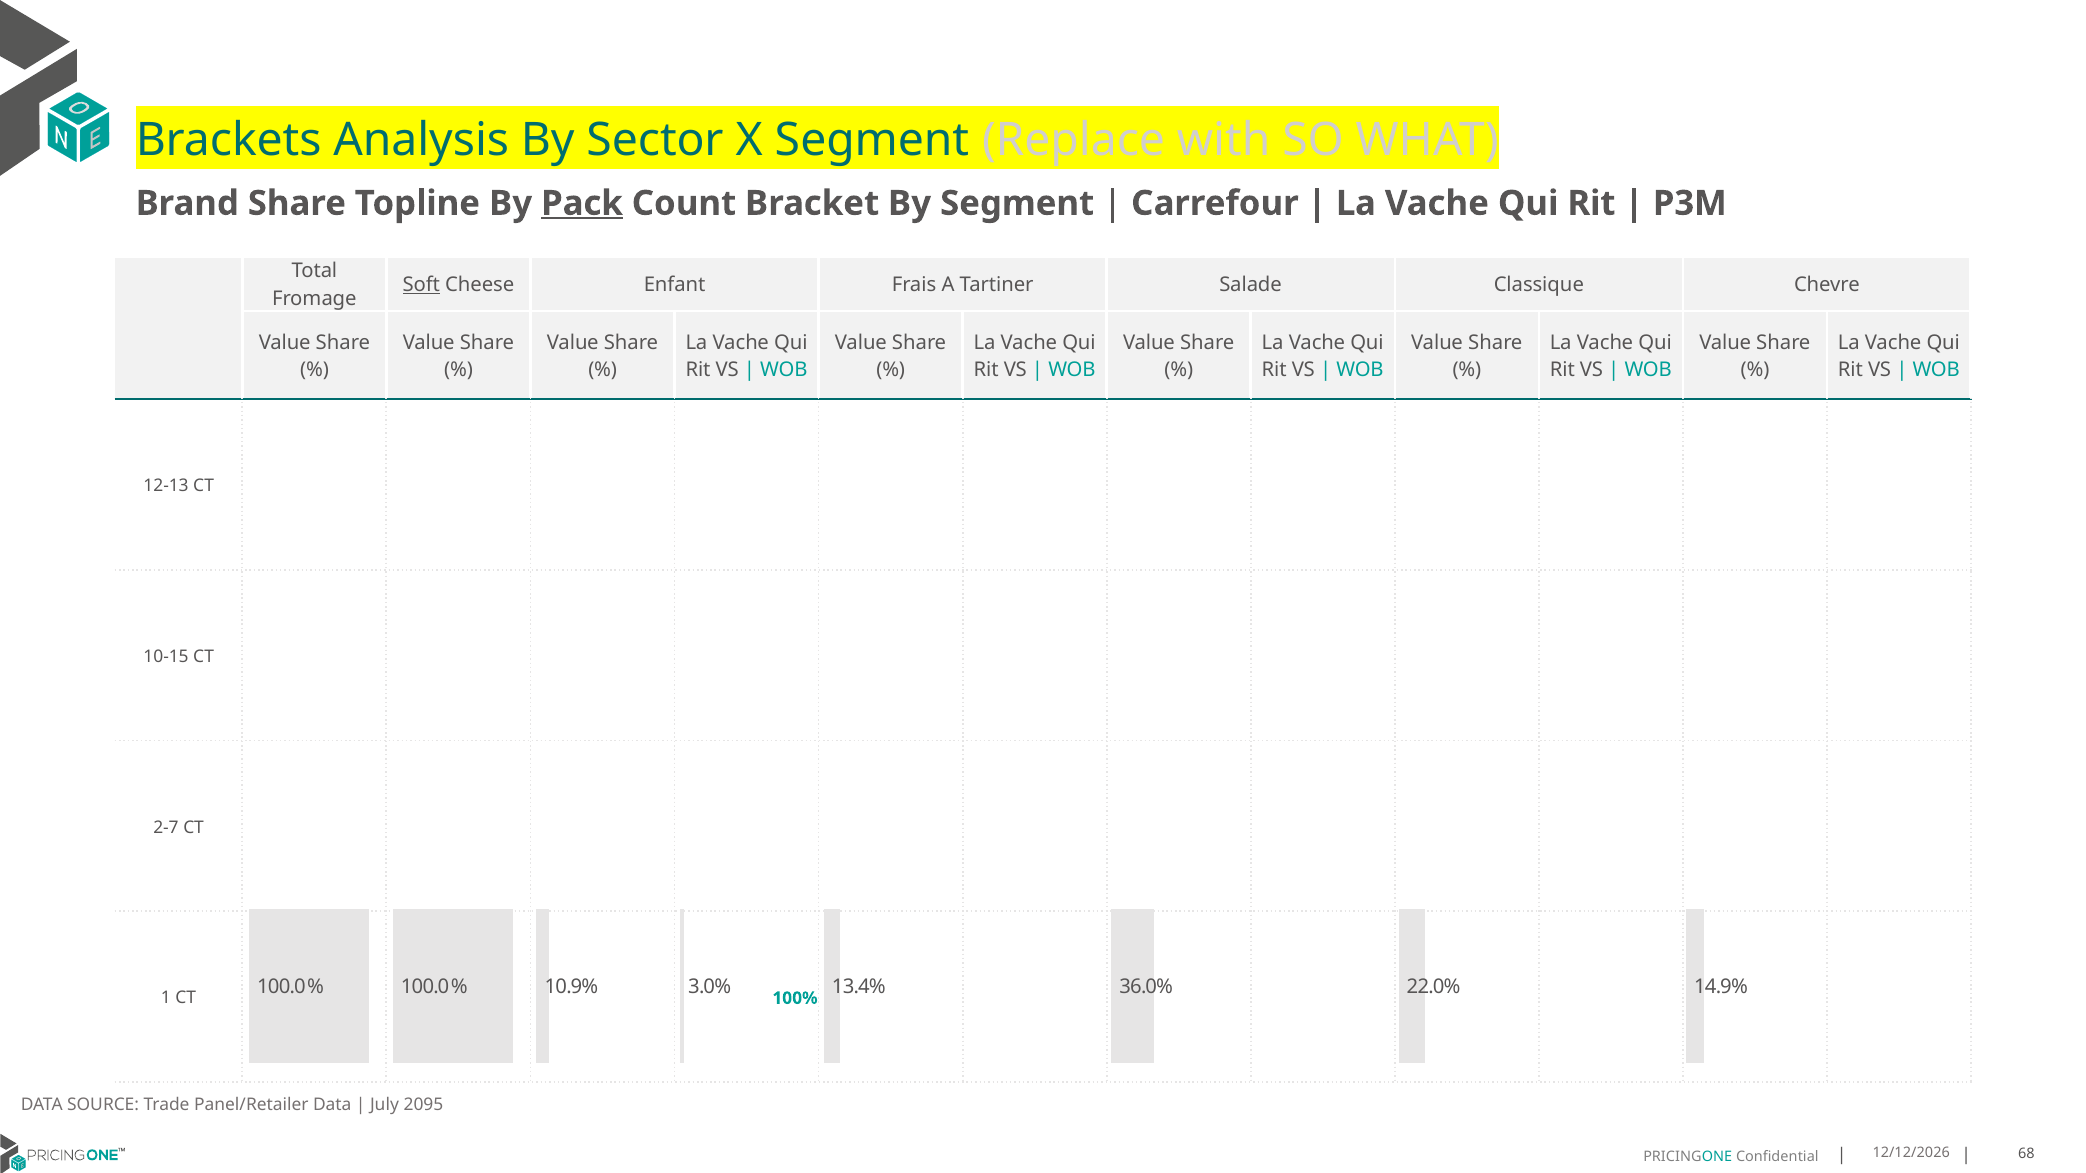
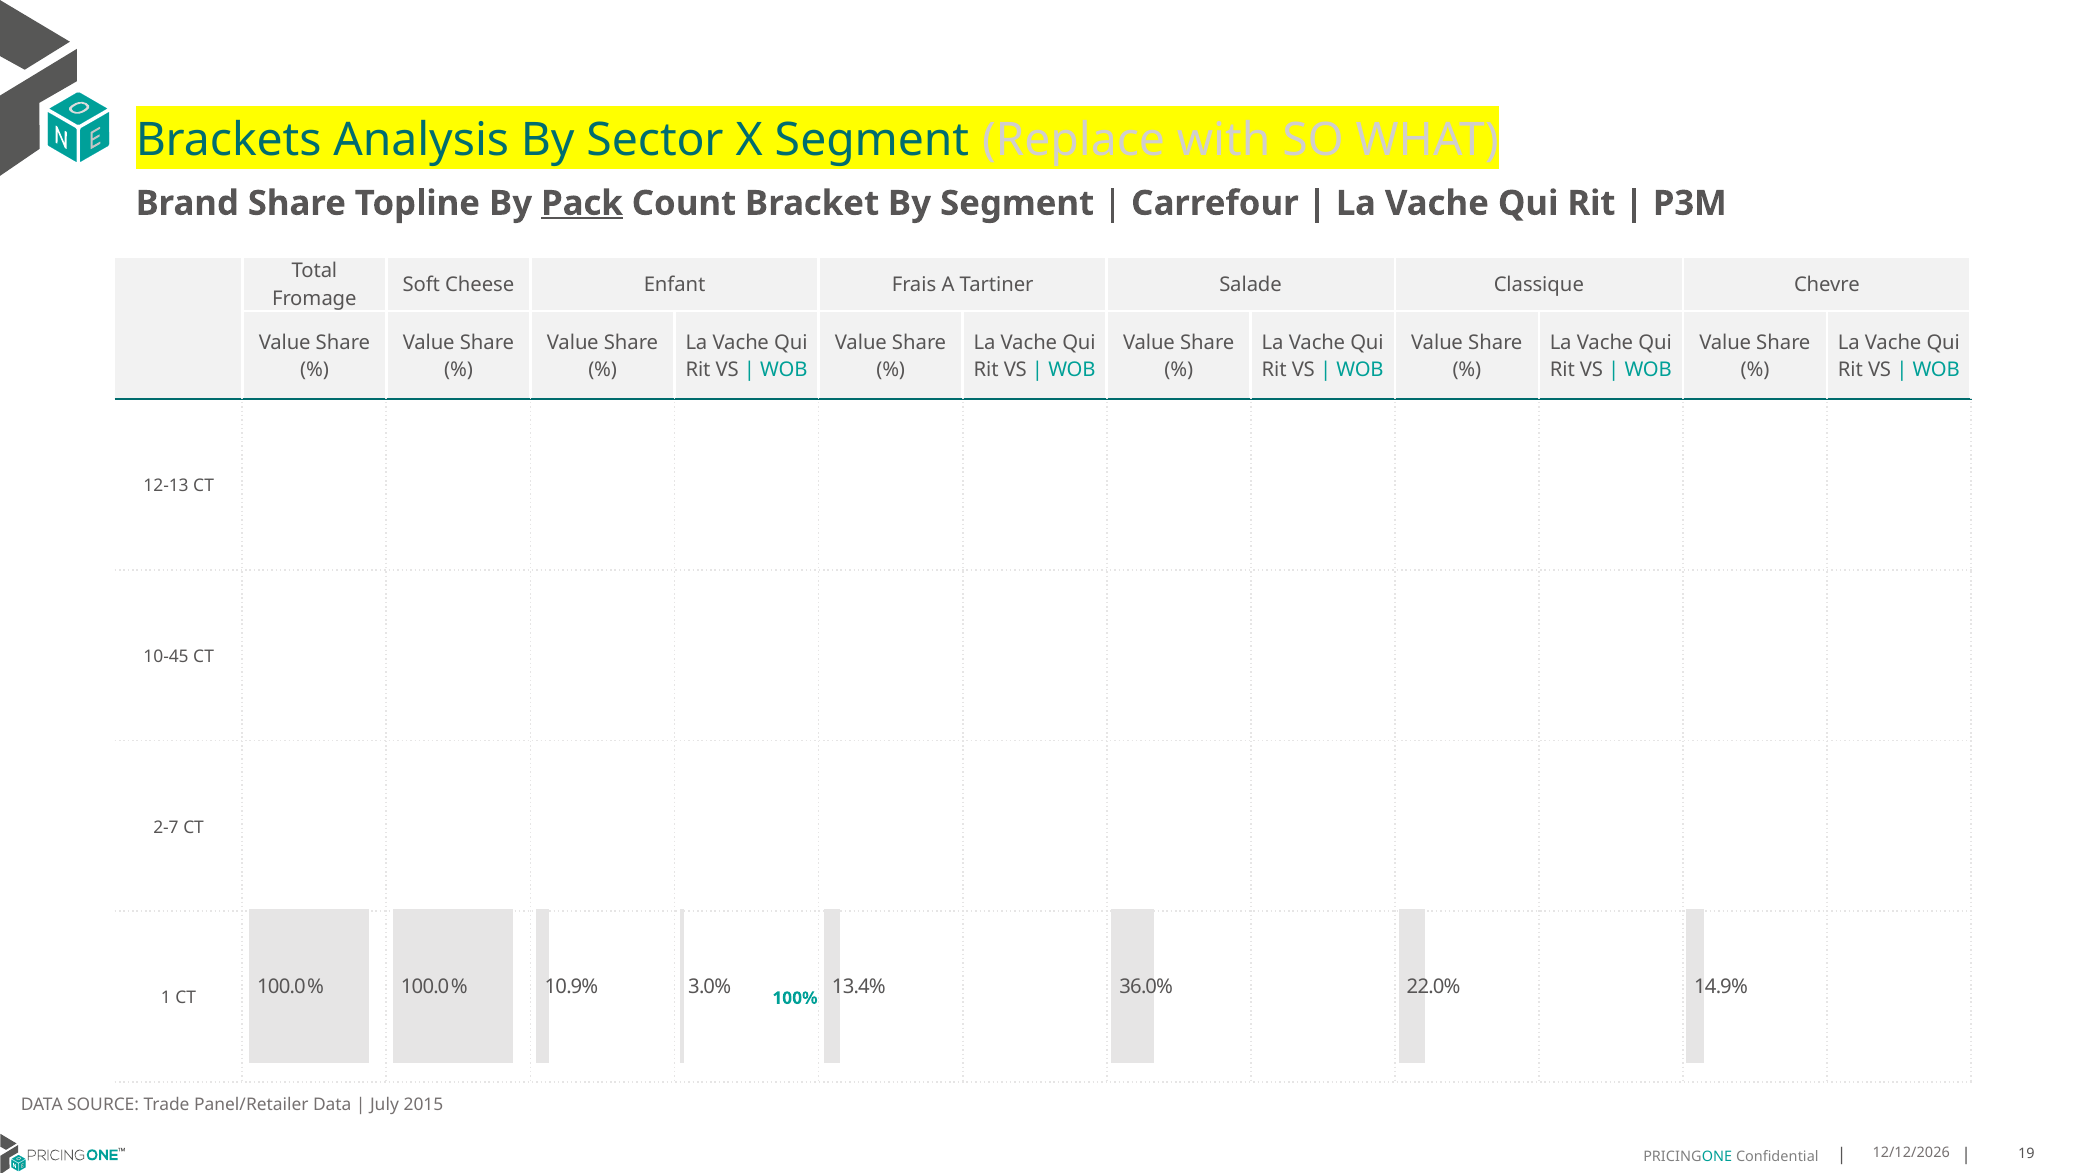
Soft underline: present -> none
10-15: 10-15 -> 10-45
2095: 2095 -> 2015
68: 68 -> 19
